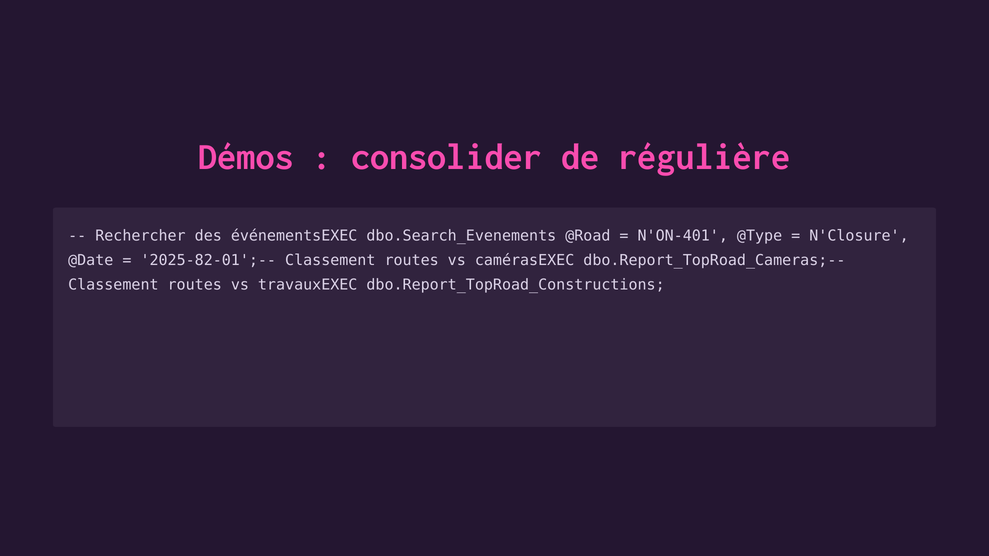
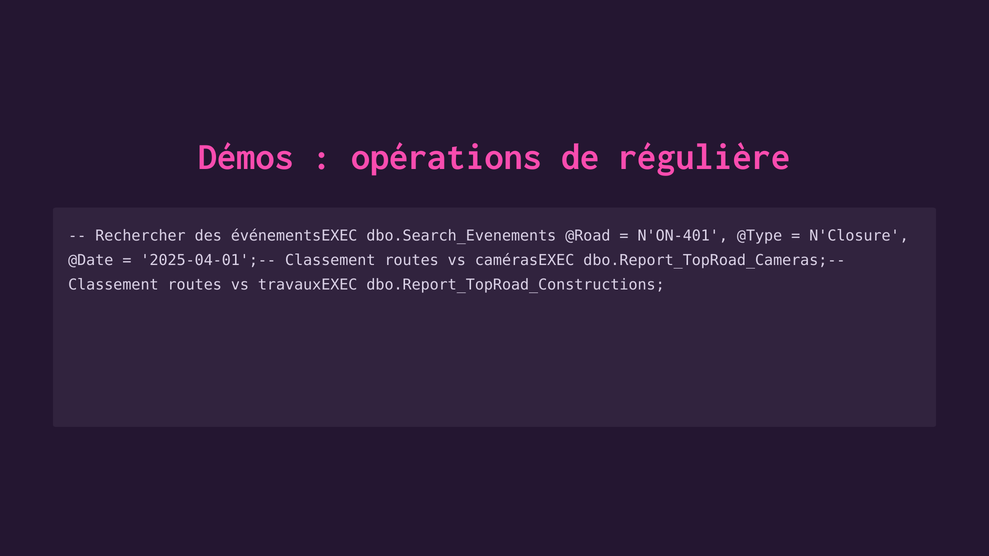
consolider: consolider -> opérations
2025-82-01';--: 2025-82-01';-- -> 2025-04-01';--
